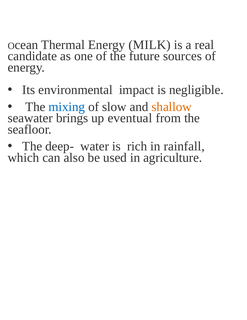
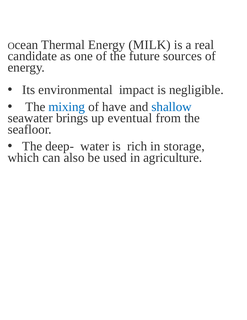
slow: slow -> have
shallow colour: orange -> blue
rainfall: rainfall -> storage
